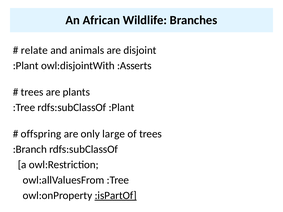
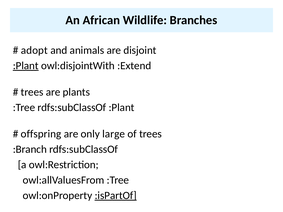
relate: relate -> adopt
:Plant at (26, 66) underline: none -> present
:Asserts: :Asserts -> :Extend
